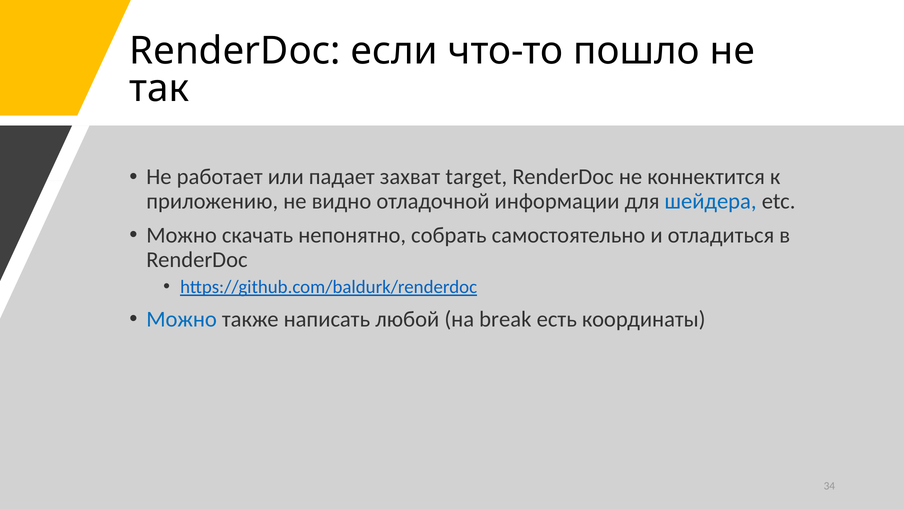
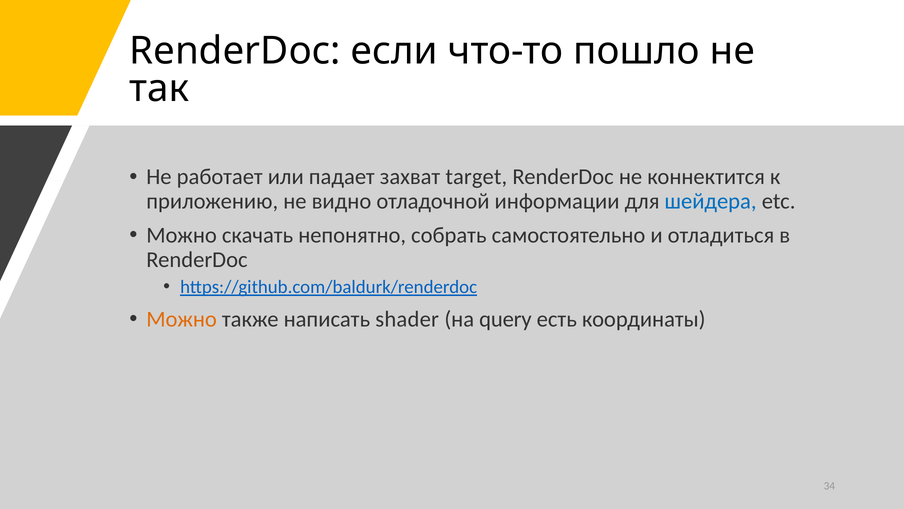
Можно at (182, 319) colour: blue -> orange
любой: любой -> shader
break: break -> query
